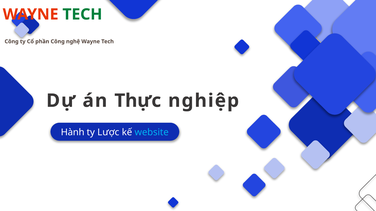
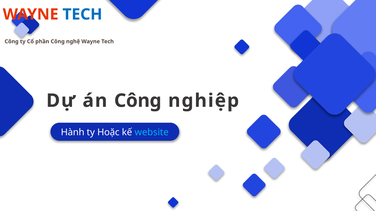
TECH at (82, 14) colour: green -> blue
án Thực: Thực -> Công
Lược: Lược -> Hoặc
